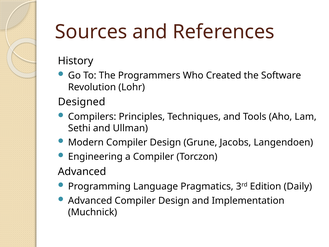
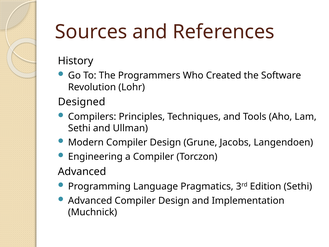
Edition Daily: Daily -> Sethi
